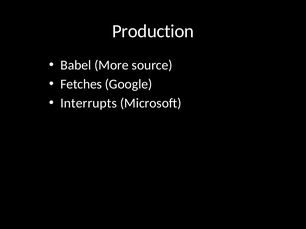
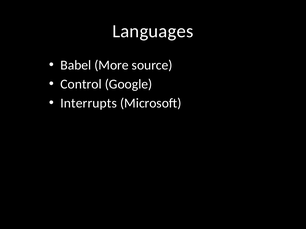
Production: Production -> Languages
Fetches: Fetches -> Control
